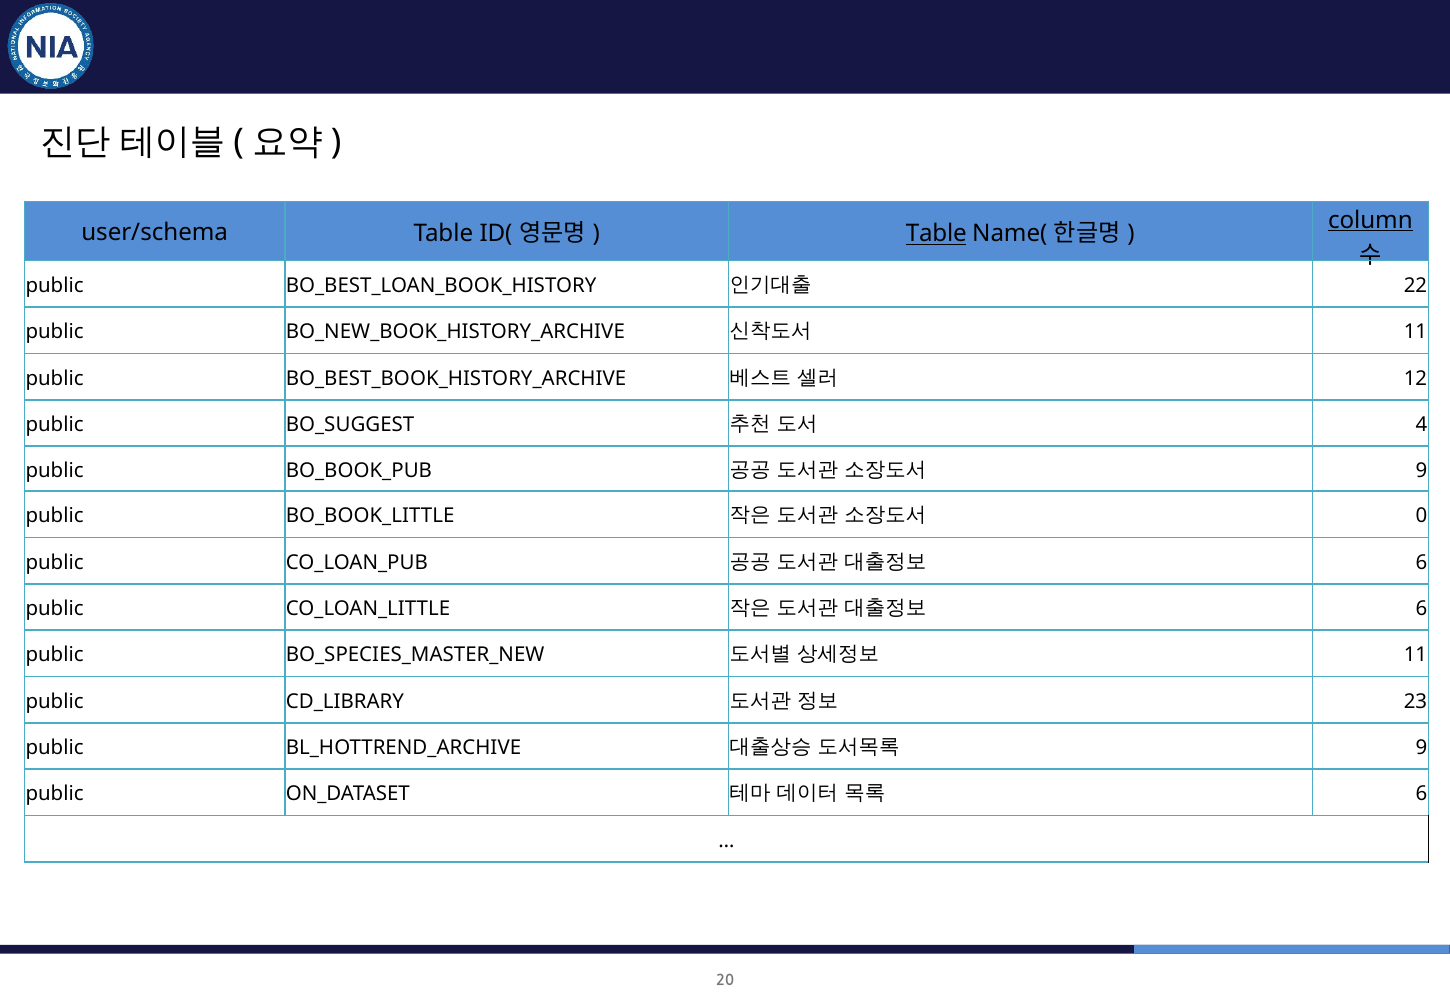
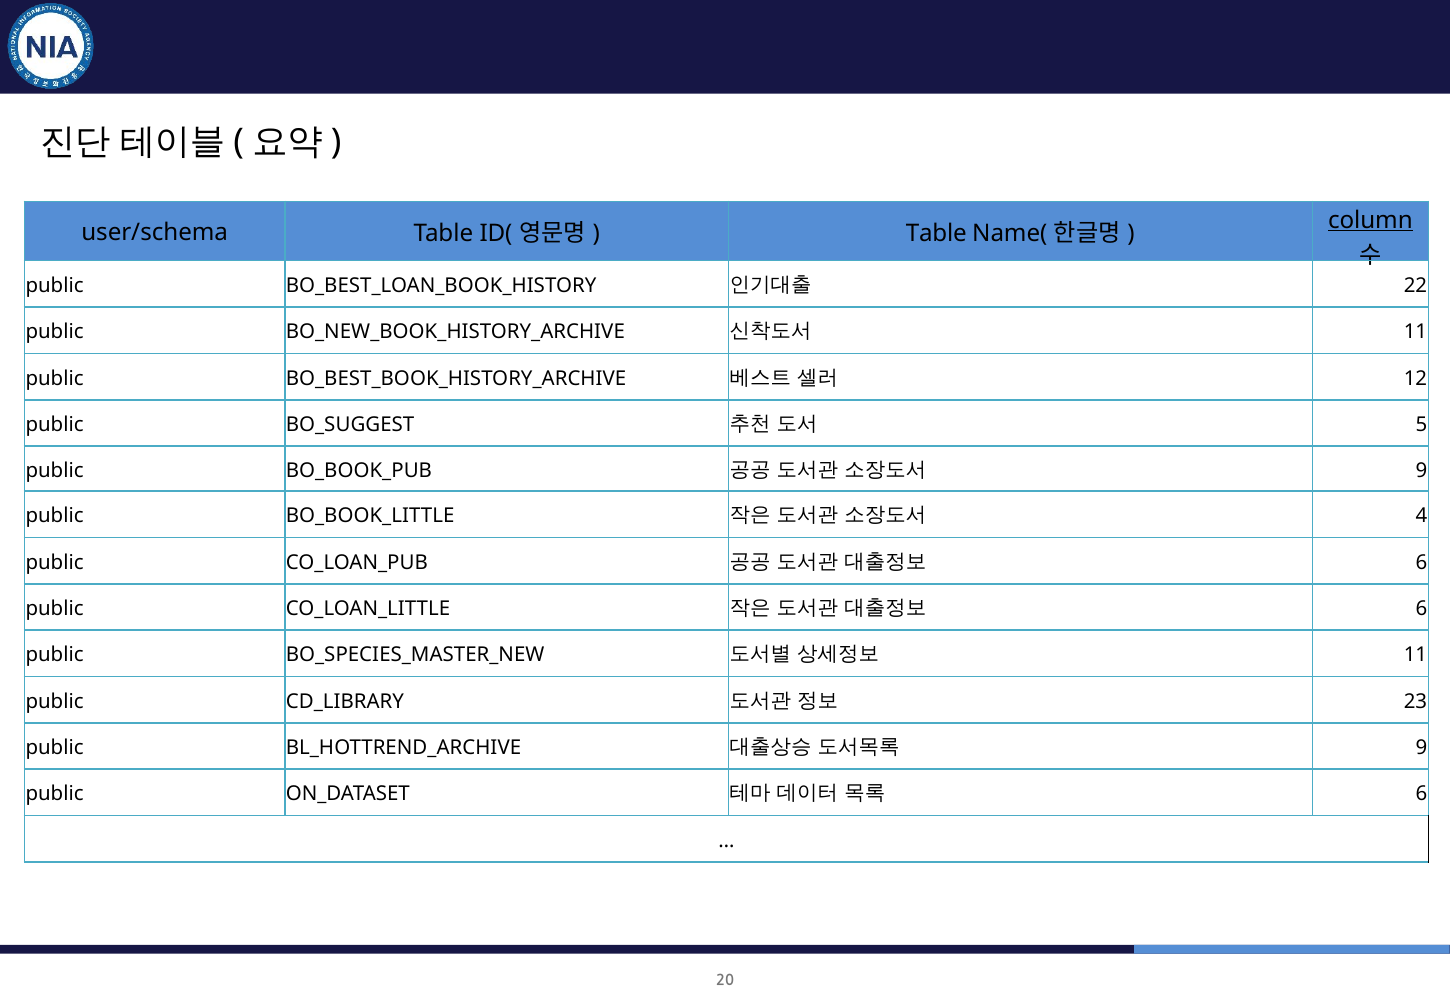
Table at (936, 234) underline: present -> none
4: 4 -> 5
0: 0 -> 4
